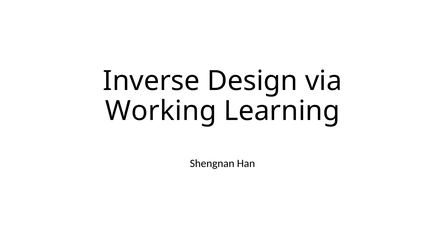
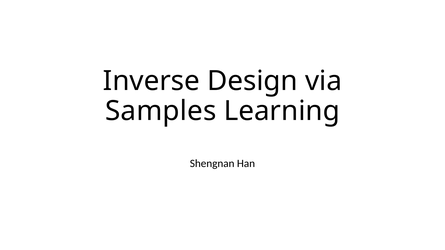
Working: Working -> Samples
